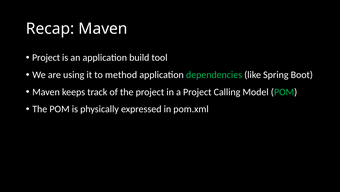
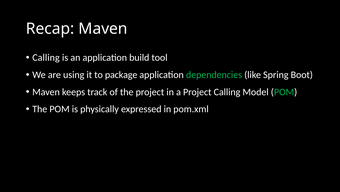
Project at (46, 57): Project -> Calling
method: method -> package
